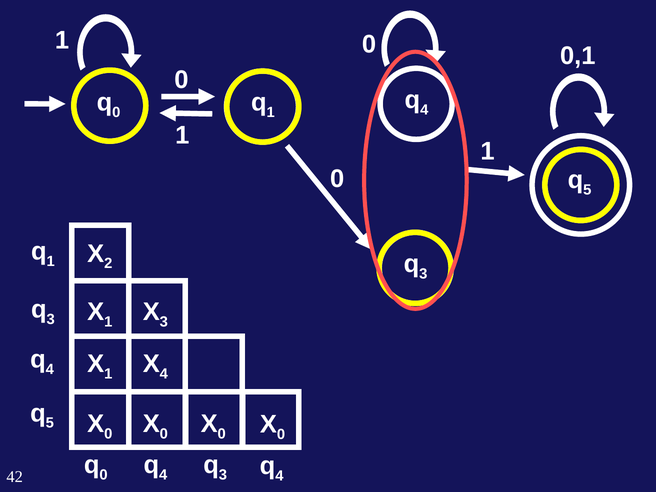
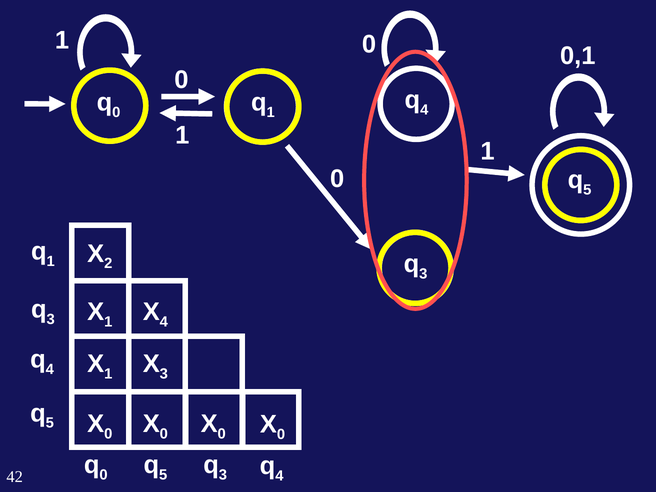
3 at (164, 322): 3 -> 4
4 at (164, 374): 4 -> 3
4 at (163, 475): 4 -> 5
